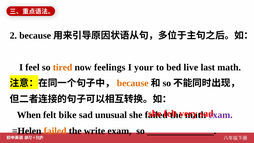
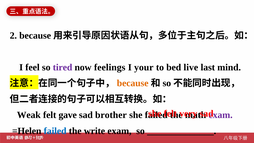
tired colour: orange -> purple
last math: math -> mind
When: When -> Weak
bike: bike -> gave
unusual: unusual -> brother
failed at (55, 131) colour: orange -> blue
